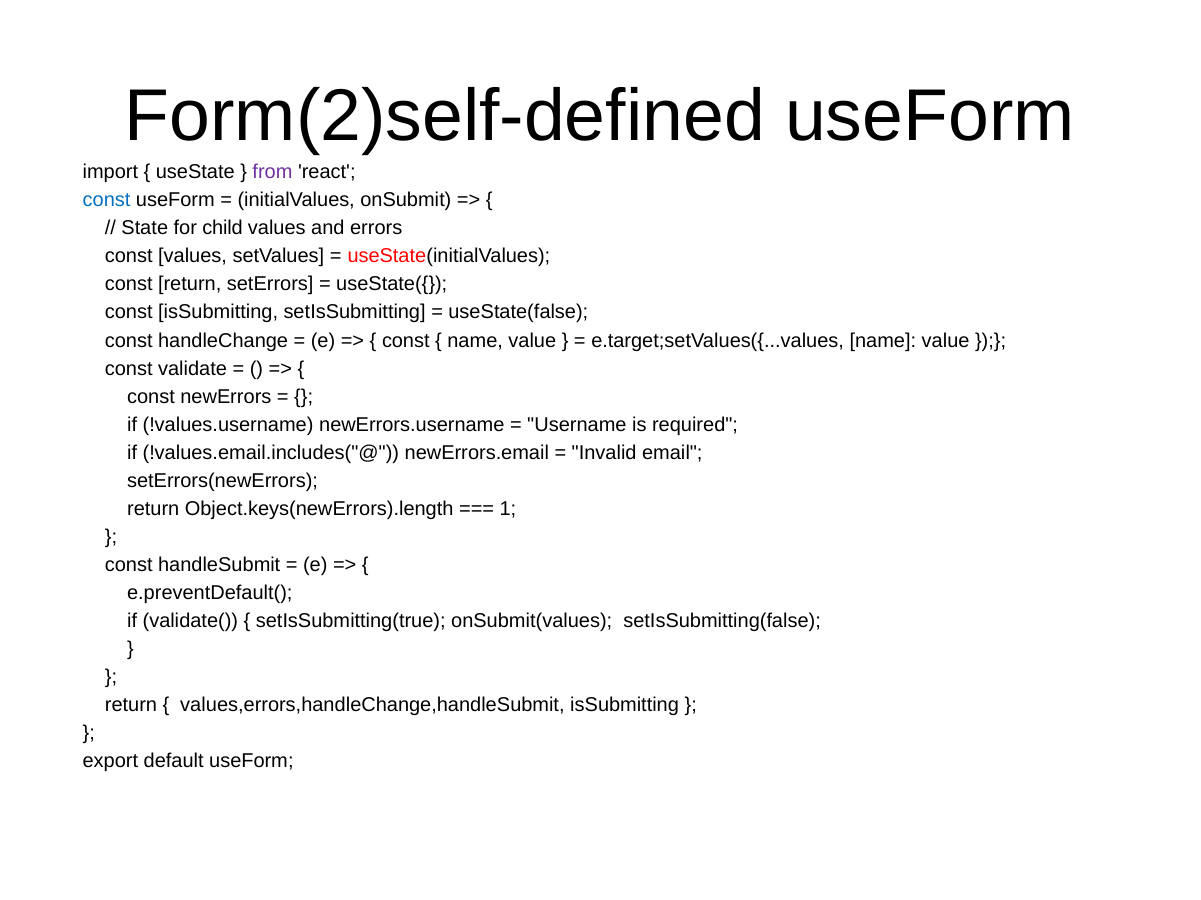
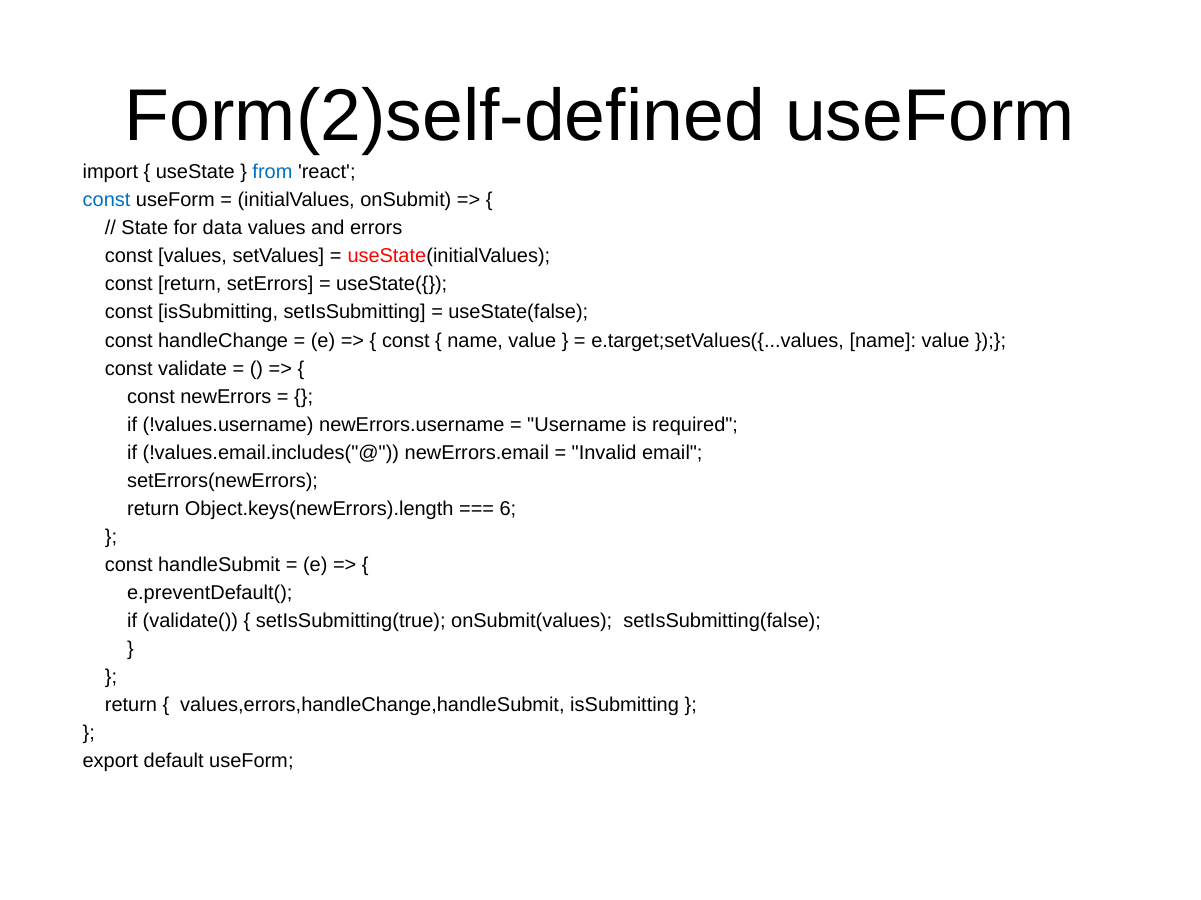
from colour: purple -> blue
child: child -> data
1: 1 -> 6
